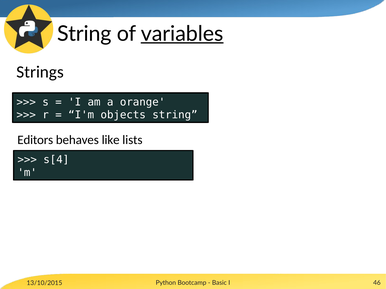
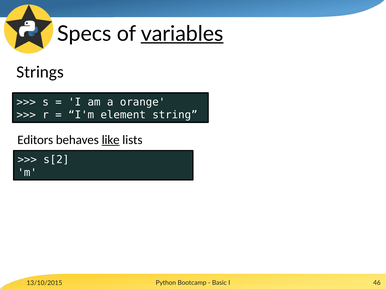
String at (84, 34): String -> Specs
objects: objects -> element
like underline: none -> present
s[4: s[4 -> s[2
